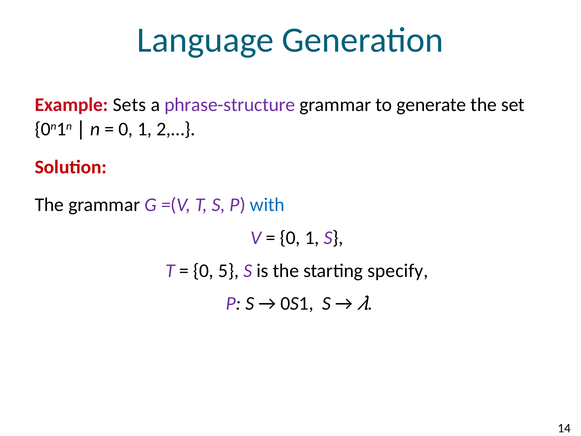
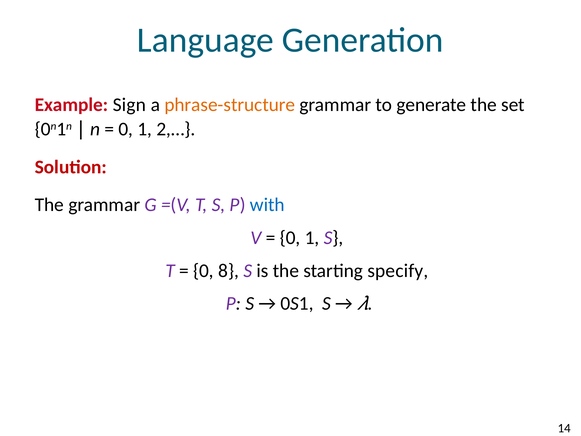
Sets: Sets -> Sign
phrase-structure colour: purple -> orange
5: 5 -> 8
